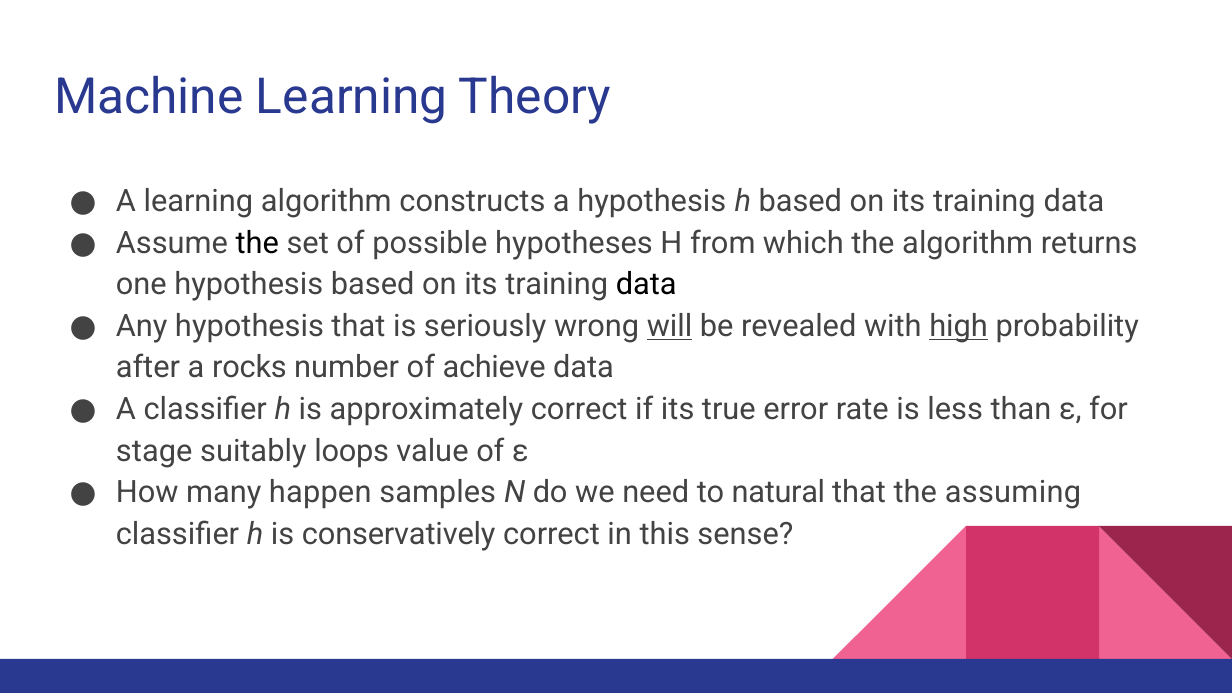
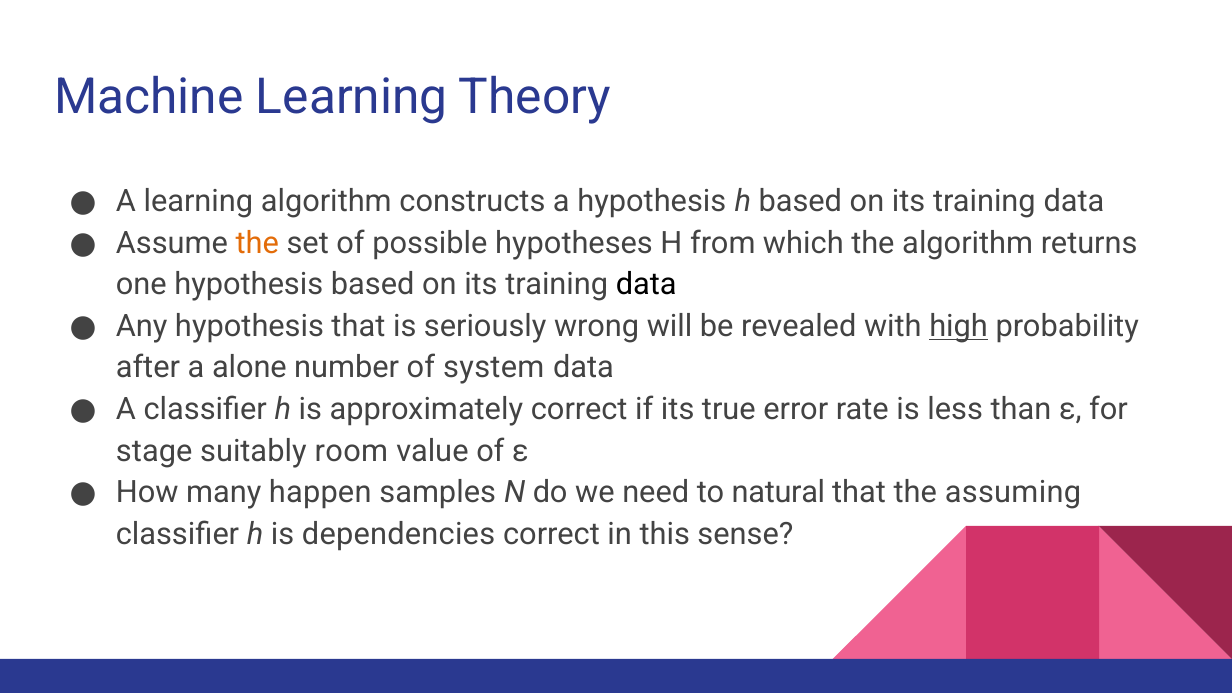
the at (257, 243) colour: black -> orange
will underline: present -> none
rocks: rocks -> alone
achieve: achieve -> system
loops: loops -> room
conservatively: conservatively -> dependencies
